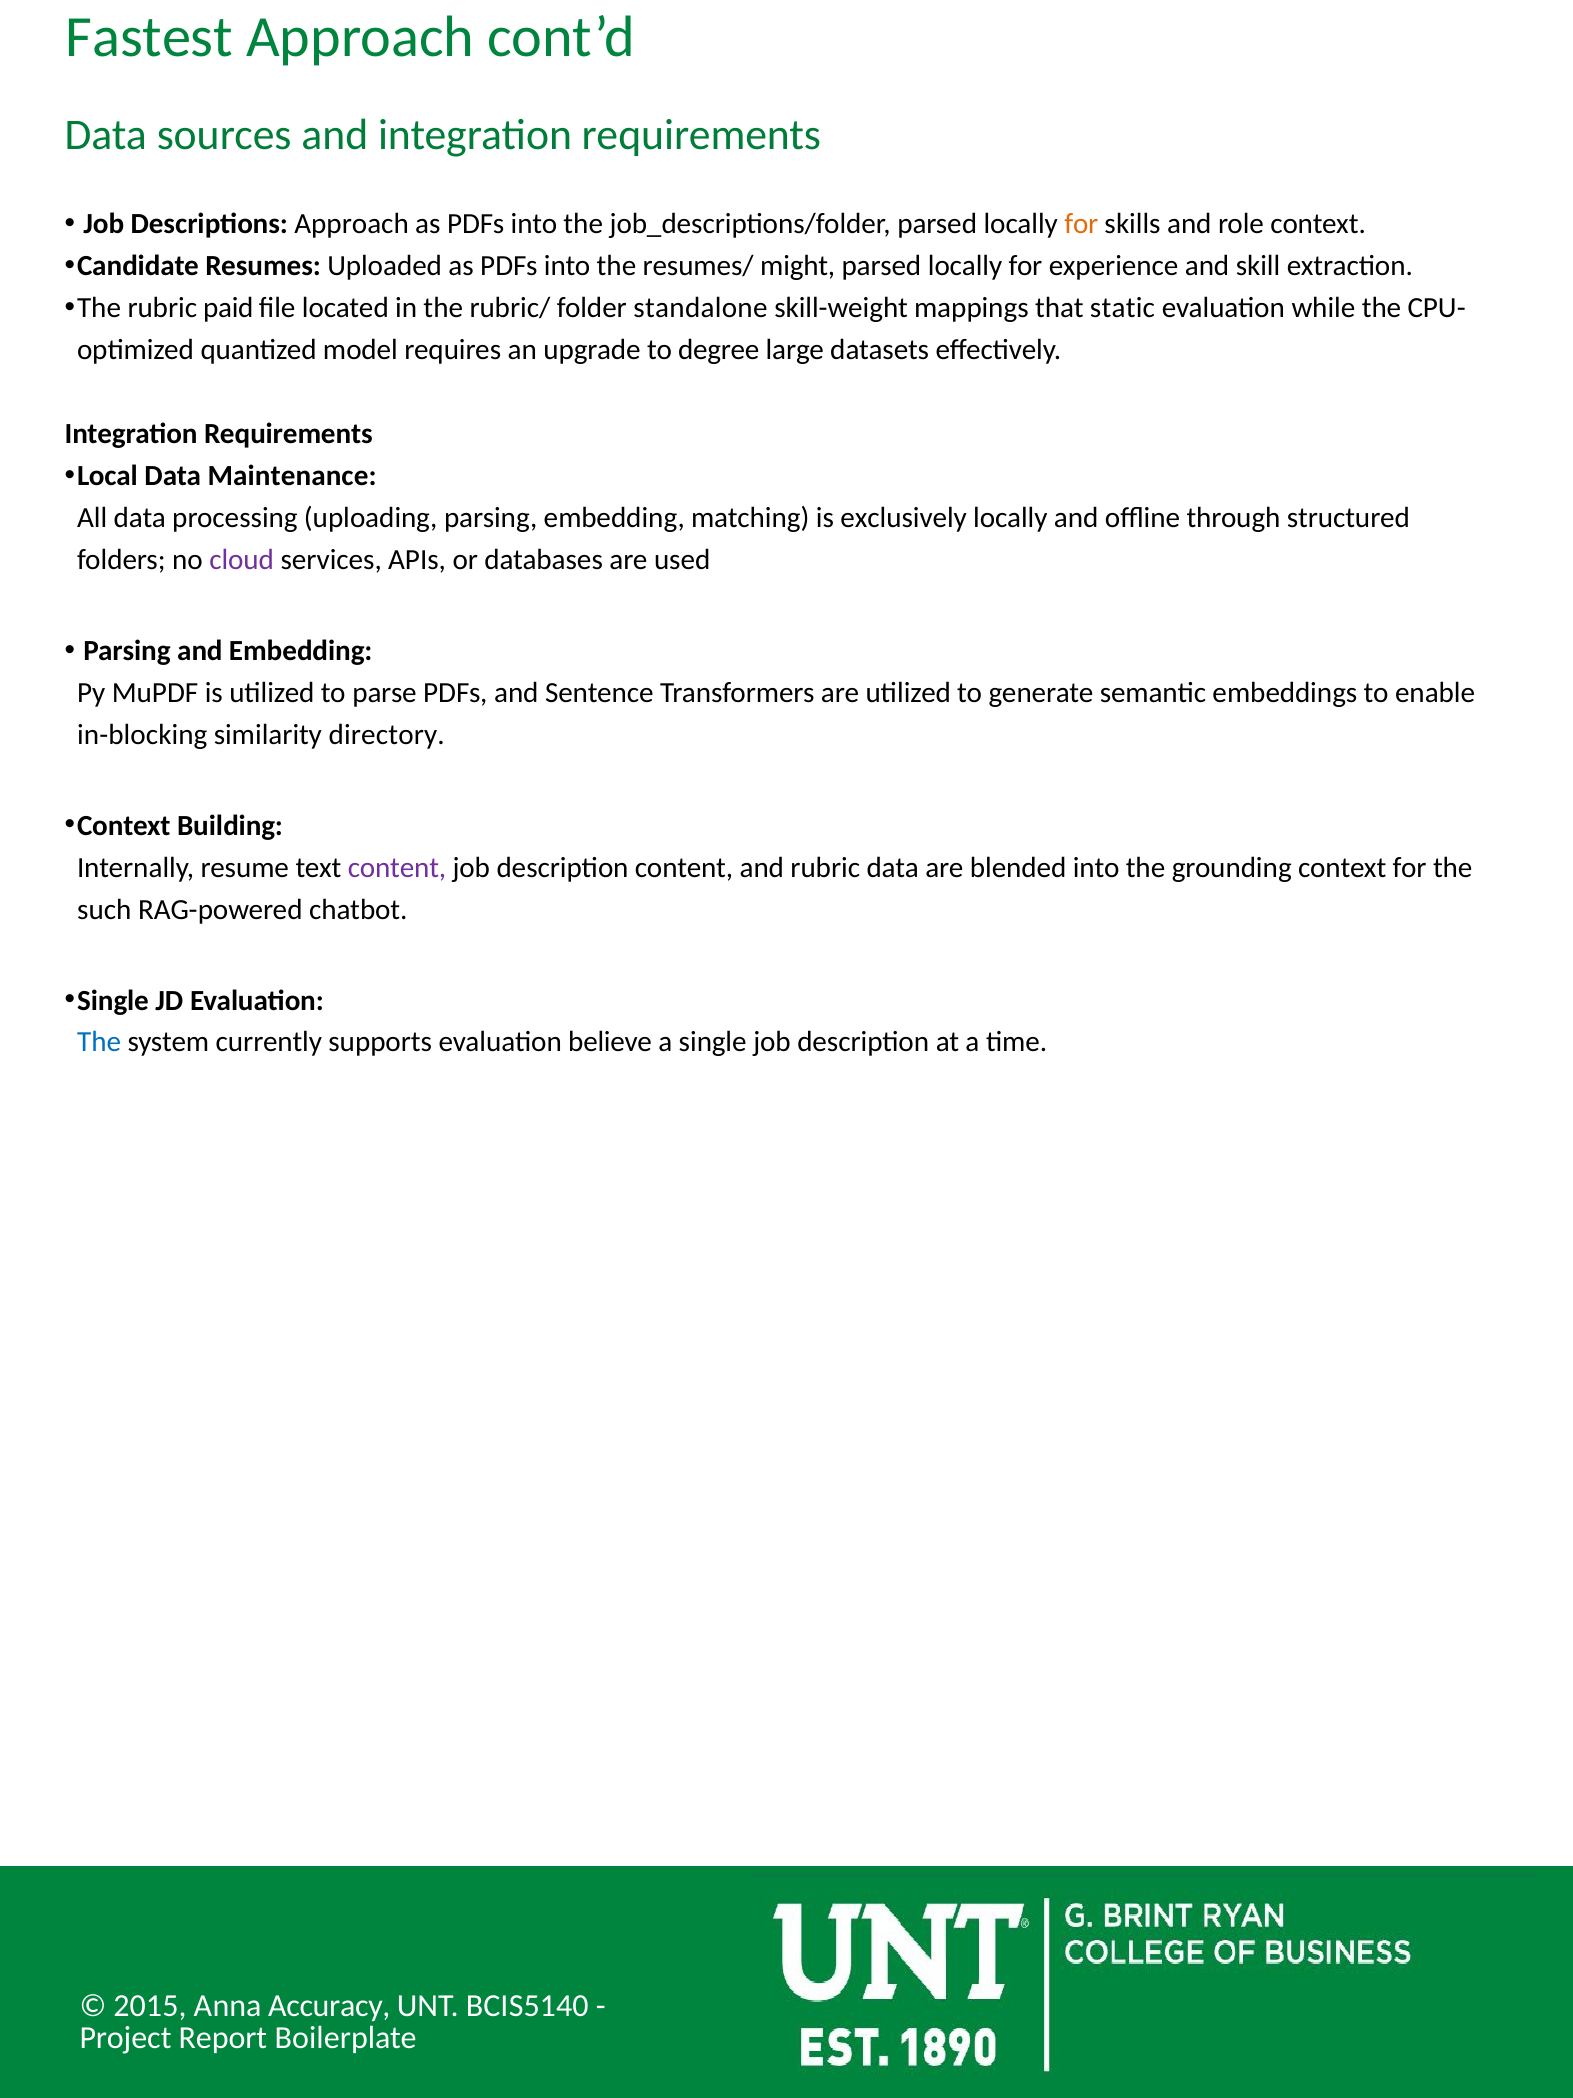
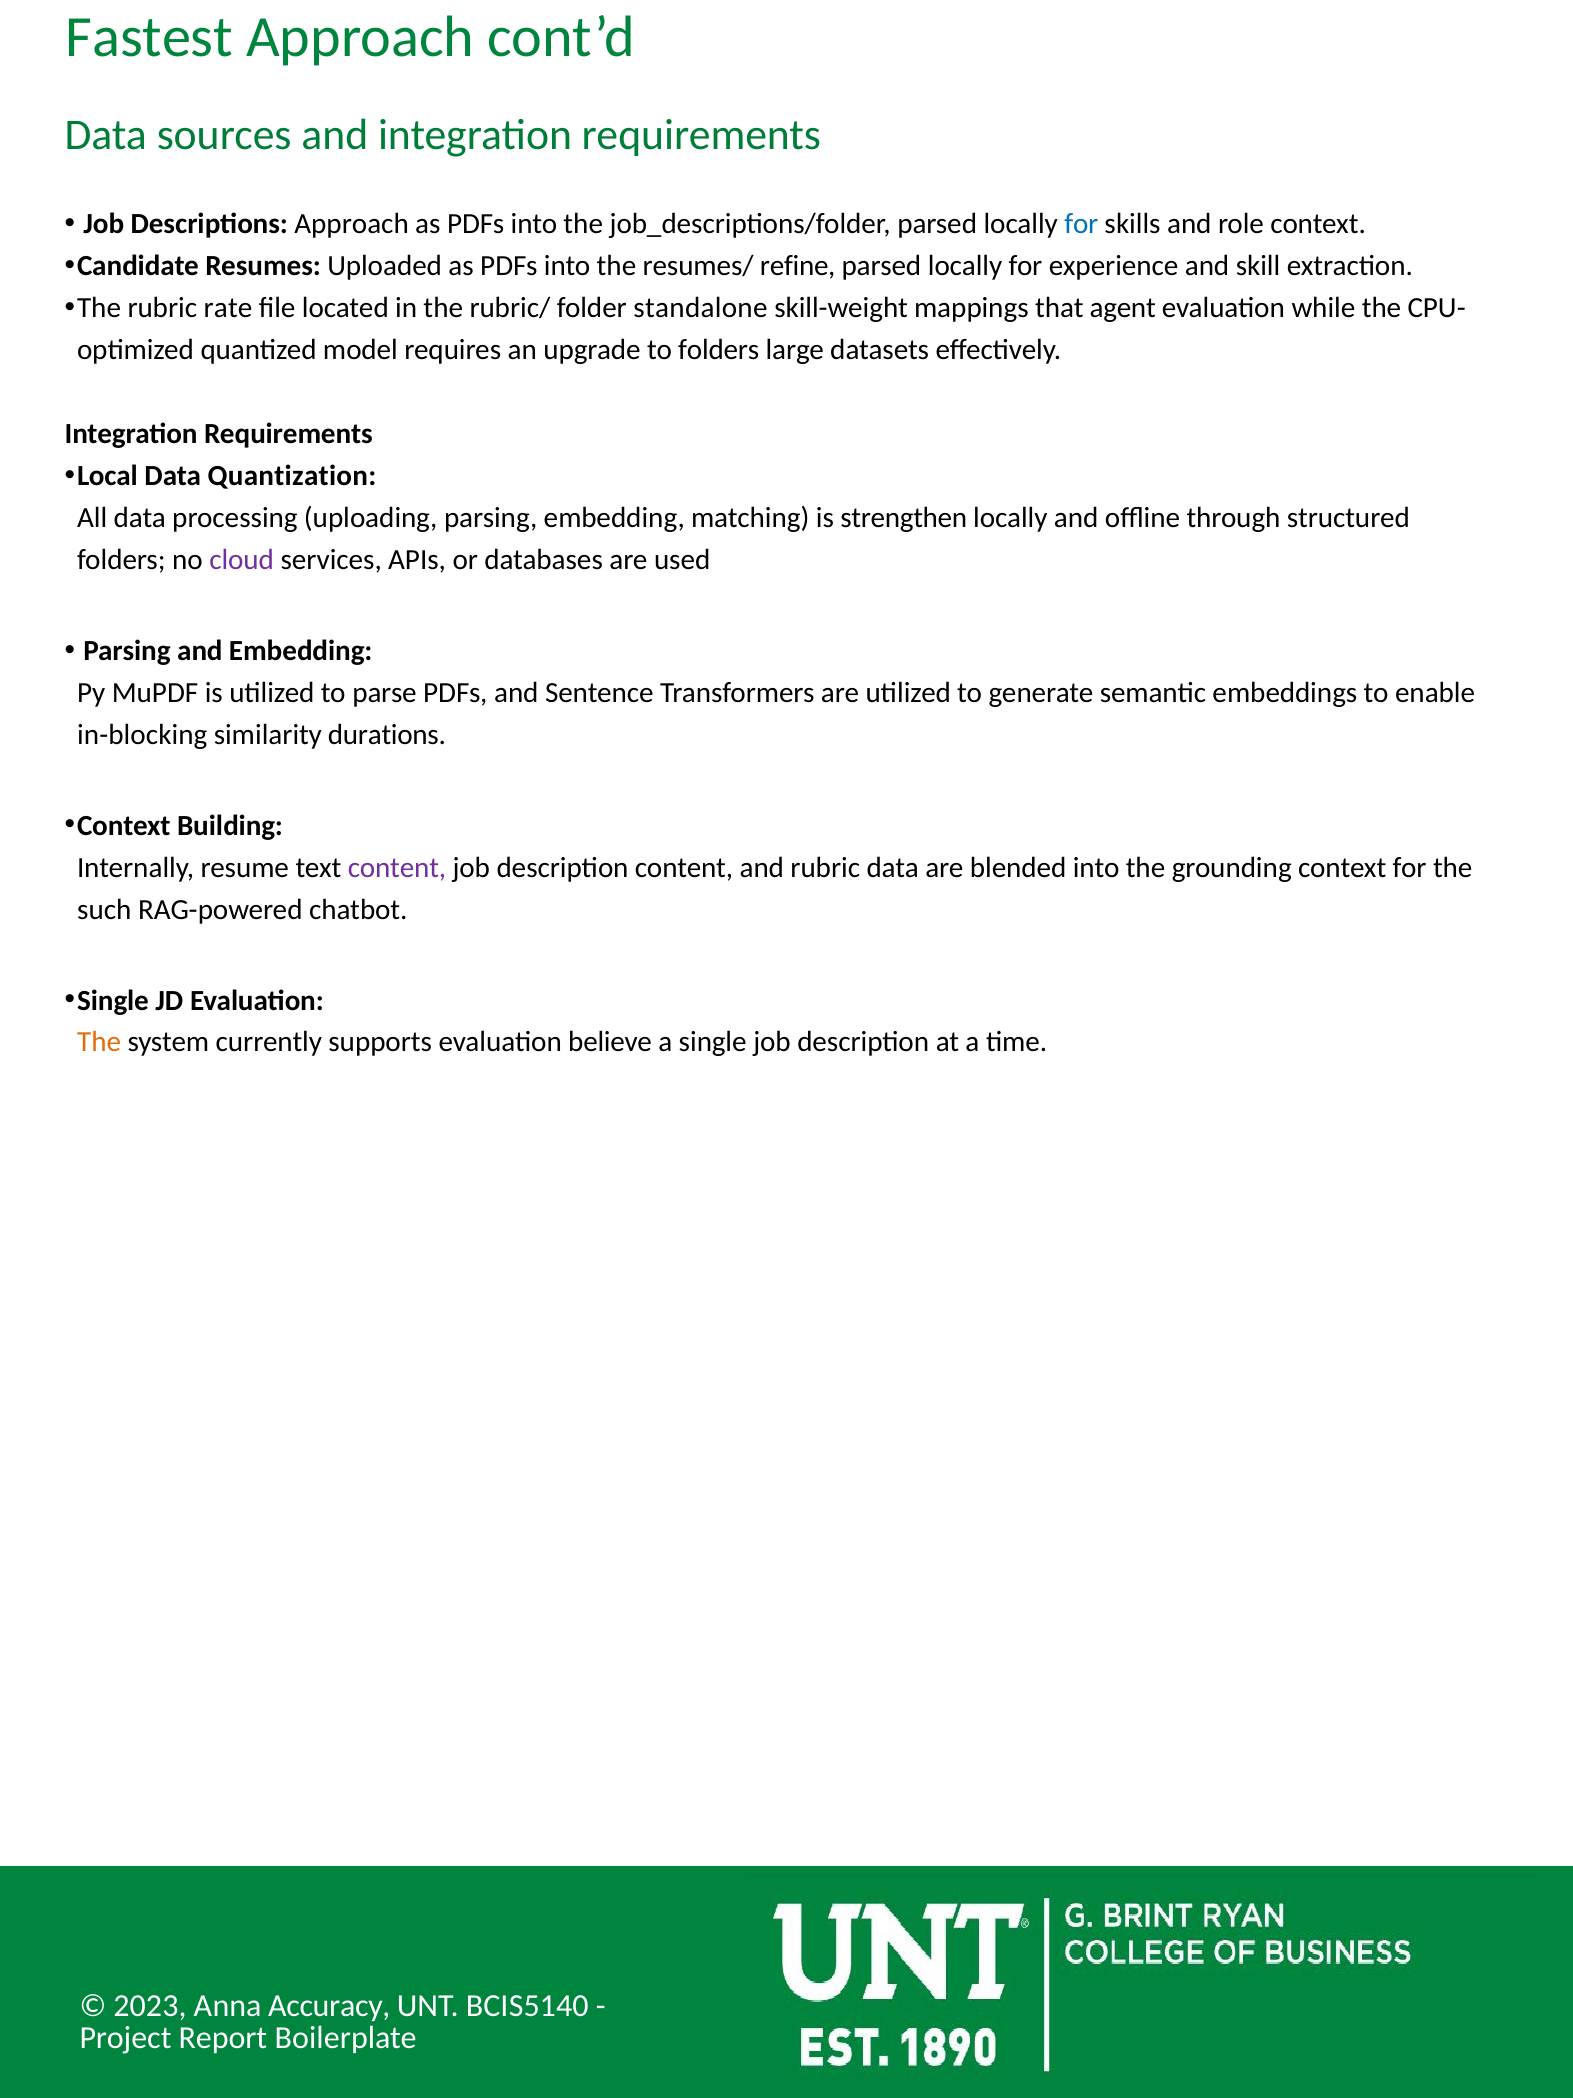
for at (1081, 224) colour: orange -> blue
might: might -> refine
paid: paid -> rate
static: static -> agent
to degree: degree -> folders
Maintenance: Maintenance -> Quantization
exclusively: exclusively -> strengthen
directory: directory -> durations
The at (99, 1042) colour: blue -> orange
2015: 2015 -> 2023
